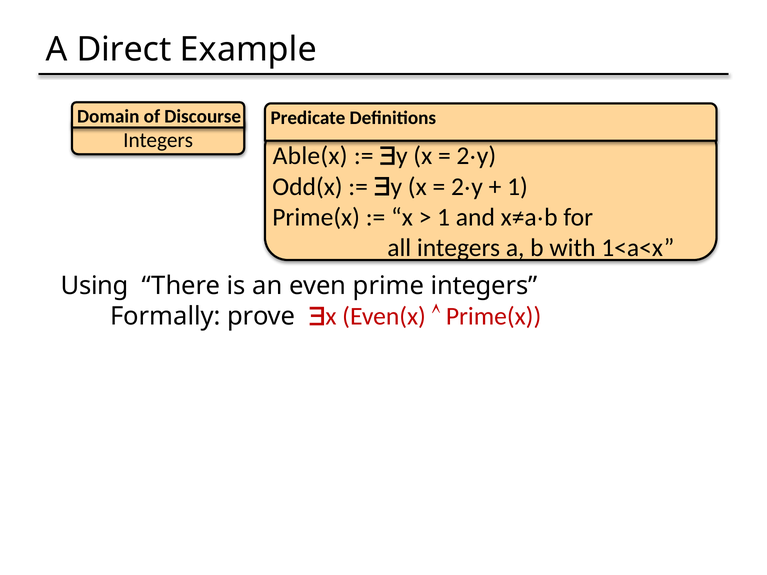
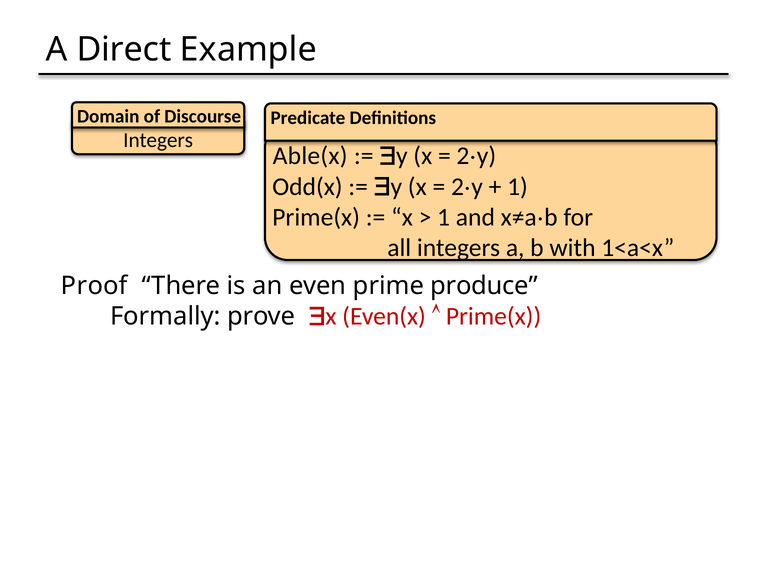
Using: Using -> Proof
prime integers: integers -> produce
